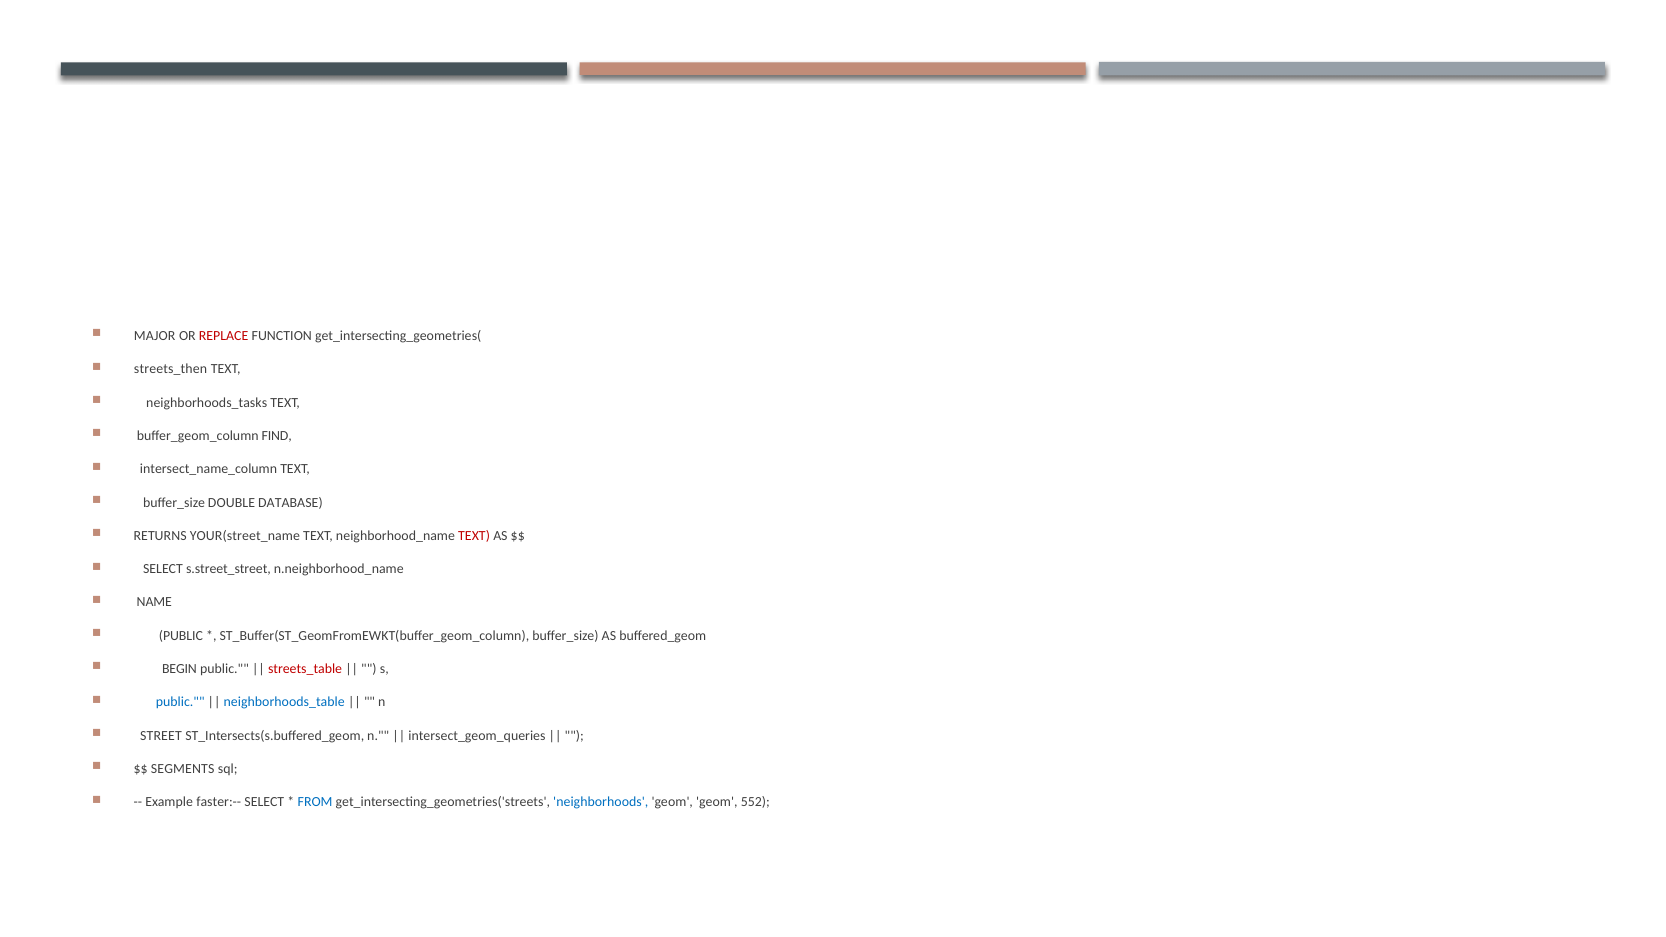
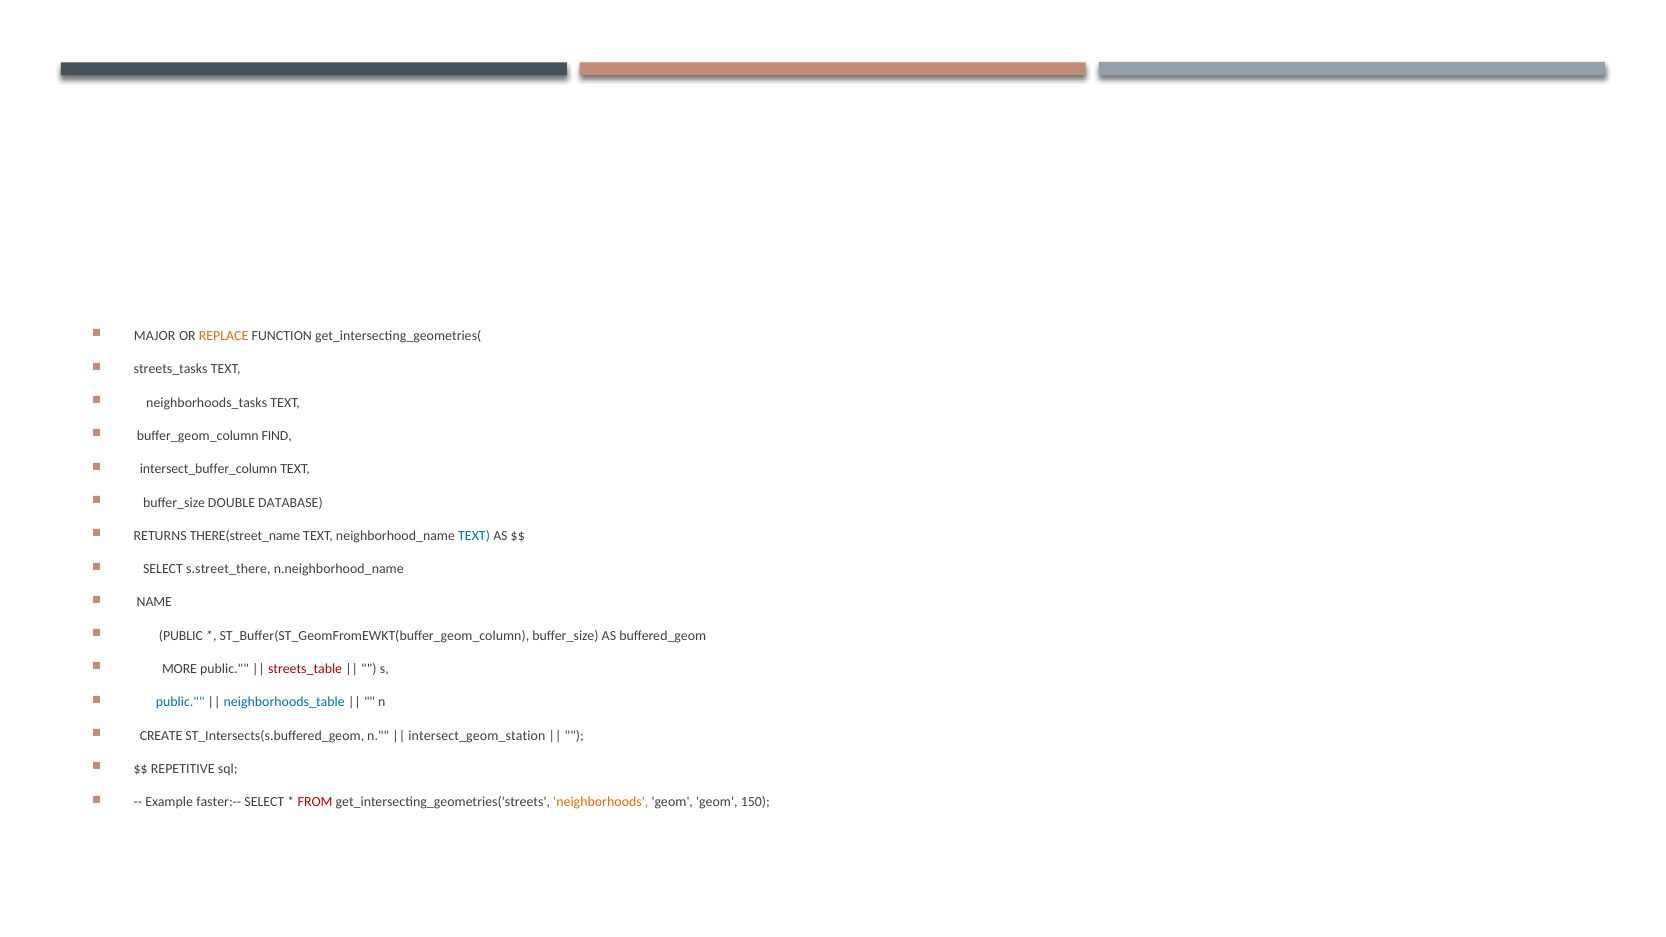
REPLACE colour: red -> orange
streets_then: streets_then -> streets_tasks
intersect_name_column: intersect_name_column -> intersect_buffer_column
YOUR(street_name: YOUR(street_name -> THERE(street_name
TEXT at (474, 536) colour: red -> blue
s.street_street: s.street_street -> s.street_there
BEGIN: BEGIN -> MORE
STREET: STREET -> CREATE
intersect_geom_queries: intersect_geom_queries -> intersect_geom_station
SEGMENTS: SEGMENTS -> REPETITIVE
FROM colour: blue -> red
neighborhoods colour: blue -> orange
552: 552 -> 150
